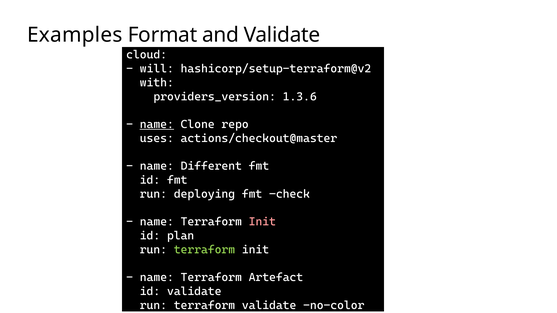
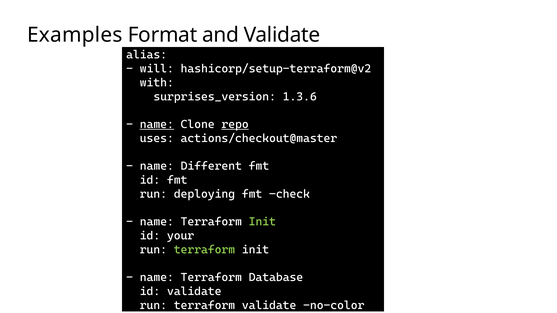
cloud: cloud -> alias
providers_version: providers_version -> surprises_version
repo underline: none -> present
Init at (262, 222) colour: pink -> light green
plan: plan -> your
Artefact: Artefact -> Database
